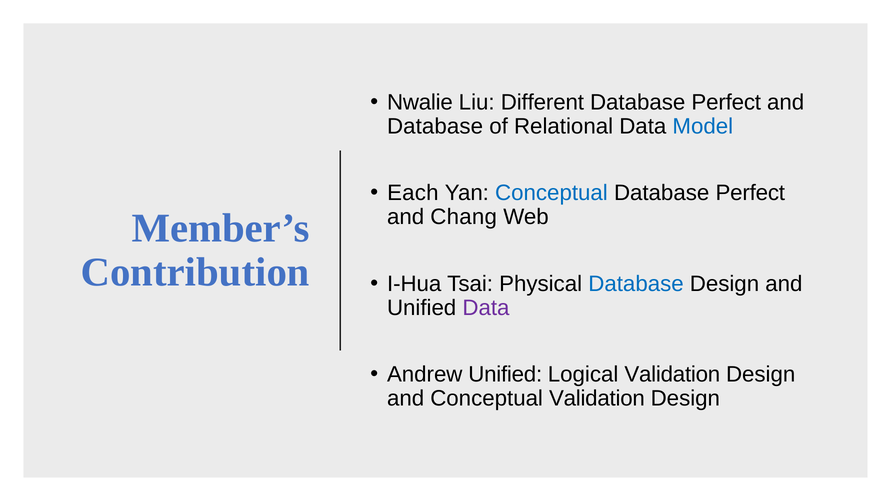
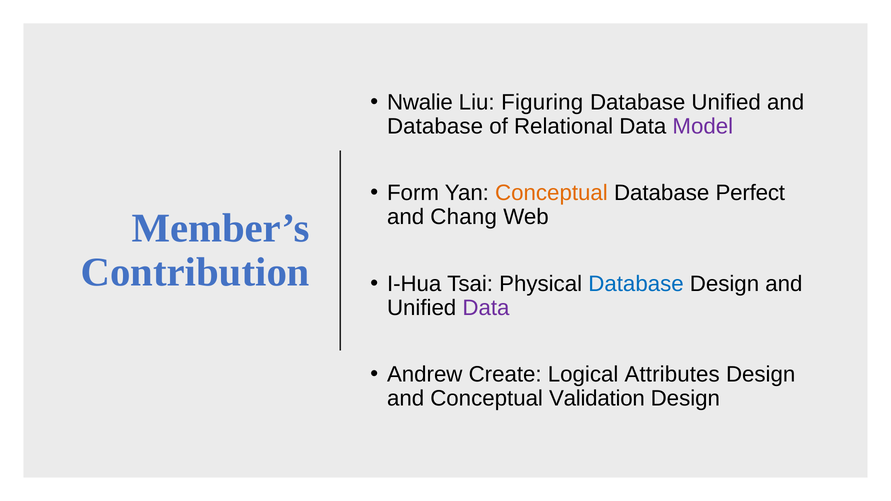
Different: Different -> Figuring
Perfect at (726, 102): Perfect -> Unified
Model colour: blue -> purple
Each: Each -> Form
Conceptual at (551, 193) colour: blue -> orange
Andrew Unified: Unified -> Create
Logical Validation: Validation -> Attributes
